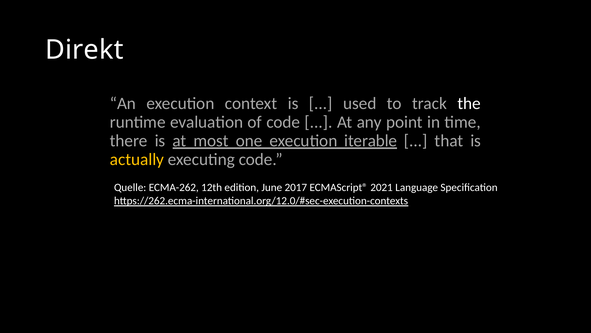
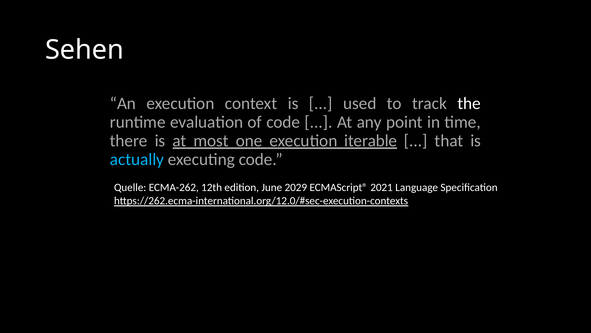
Direkt: Direkt -> Sehen
actually colour: yellow -> light blue
2017: 2017 -> 2029
